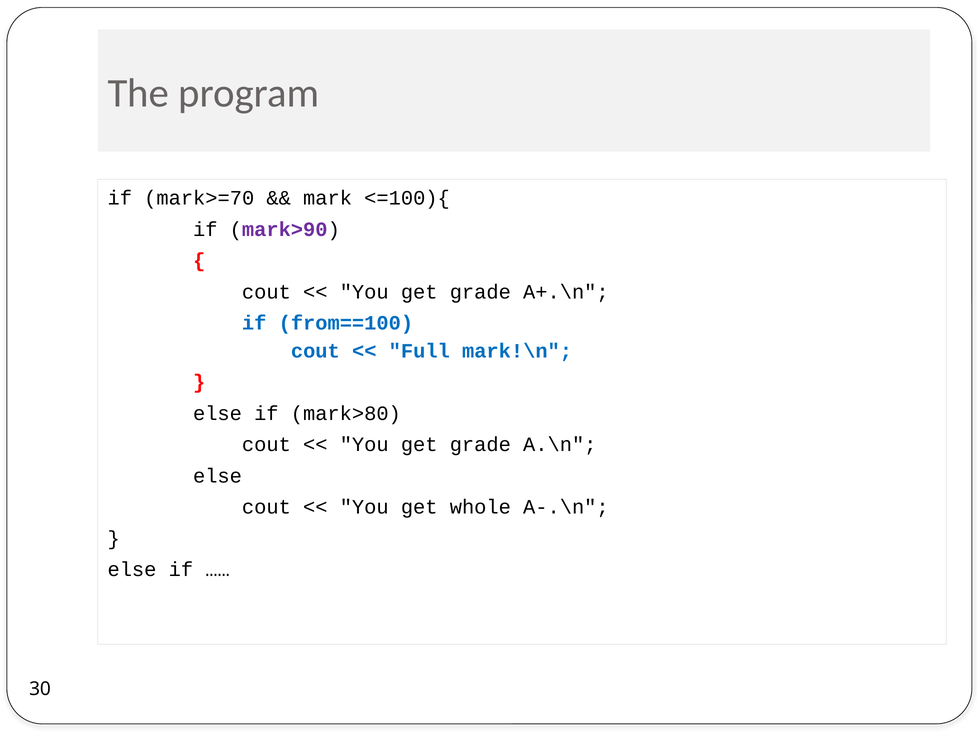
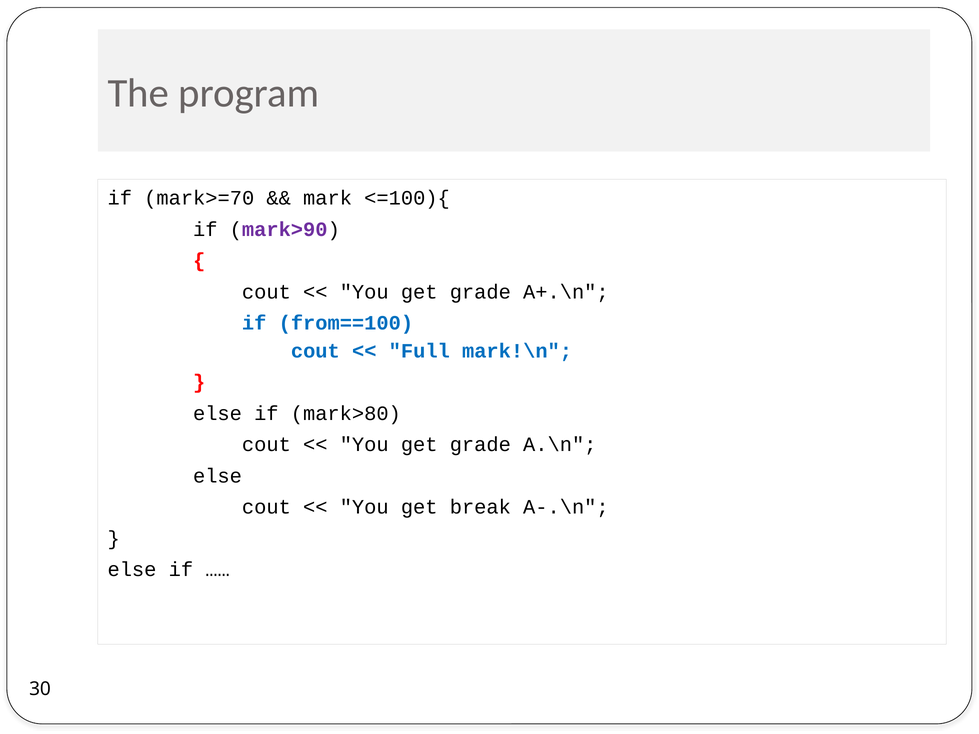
whole: whole -> break
